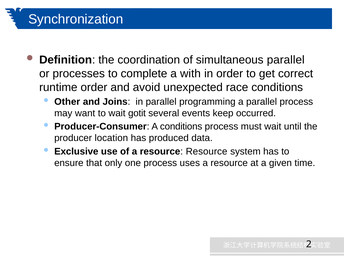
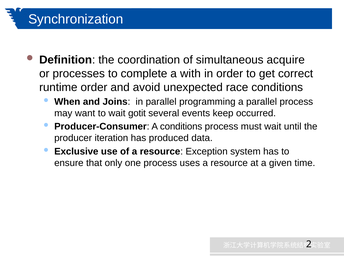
simultaneous parallel: parallel -> acquire
Other: Other -> When
location: location -> iteration
resource Resource: Resource -> Exception
